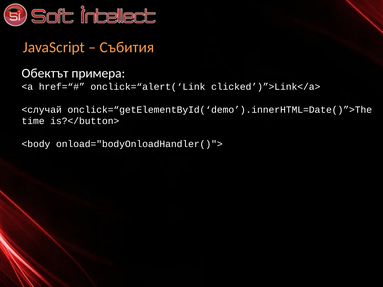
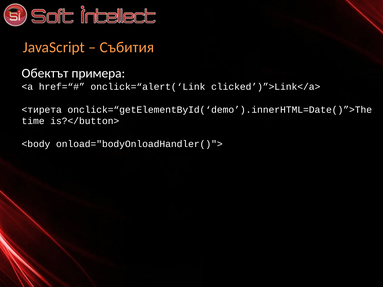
<случай: <случай -> <тирета
